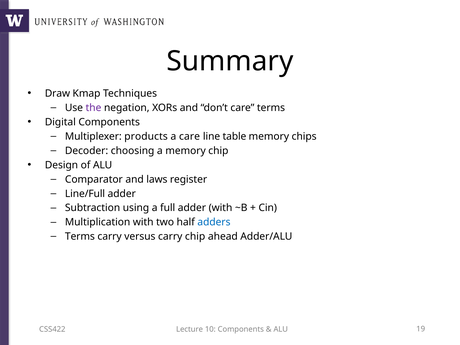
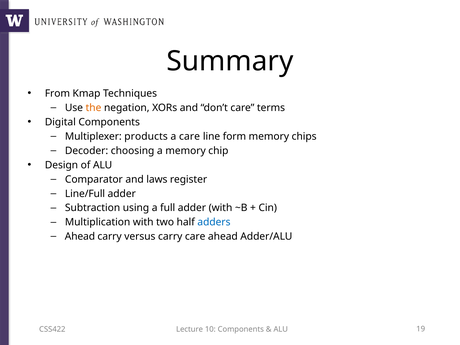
Draw: Draw -> From
the colour: purple -> orange
table: table -> form
Terms at (80, 237): Terms -> Ahead
carry chip: chip -> care
